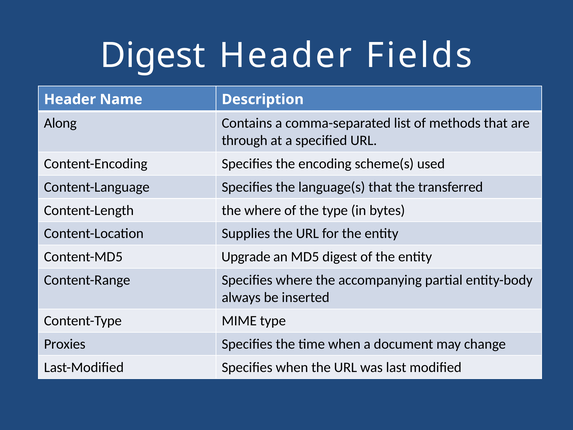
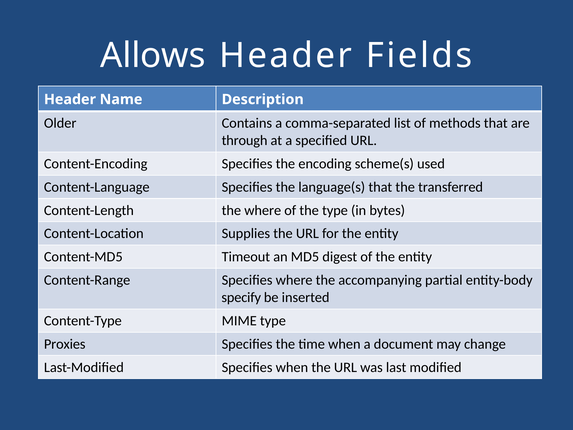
Digest at (153, 55): Digest -> Allows
Along: Along -> Older
Upgrade: Upgrade -> Timeout
always: always -> specify
